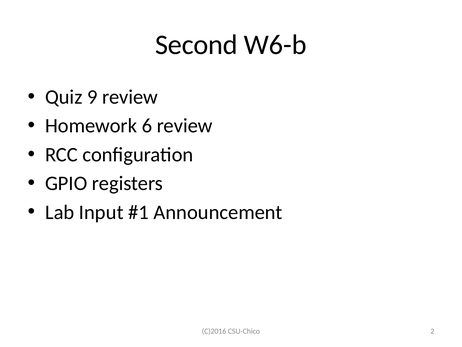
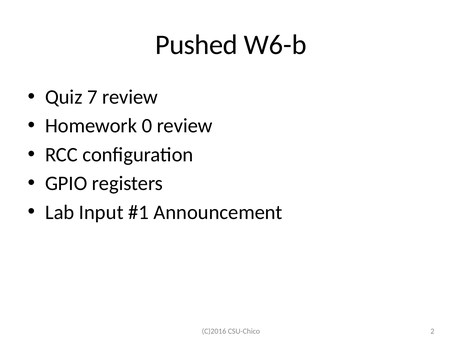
Second: Second -> Pushed
9: 9 -> 7
6: 6 -> 0
